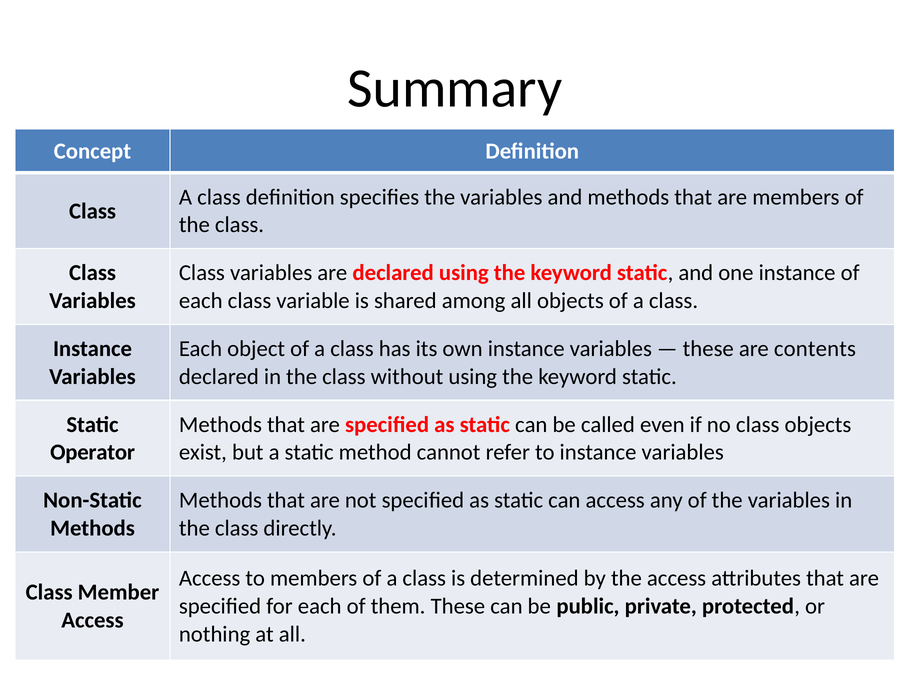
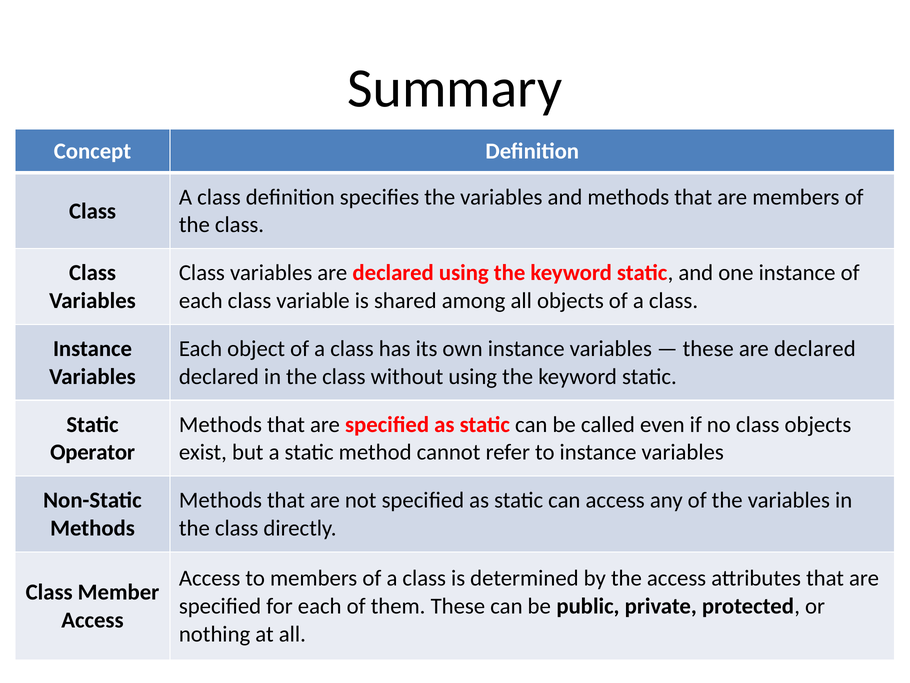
these are contents: contents -> declared
